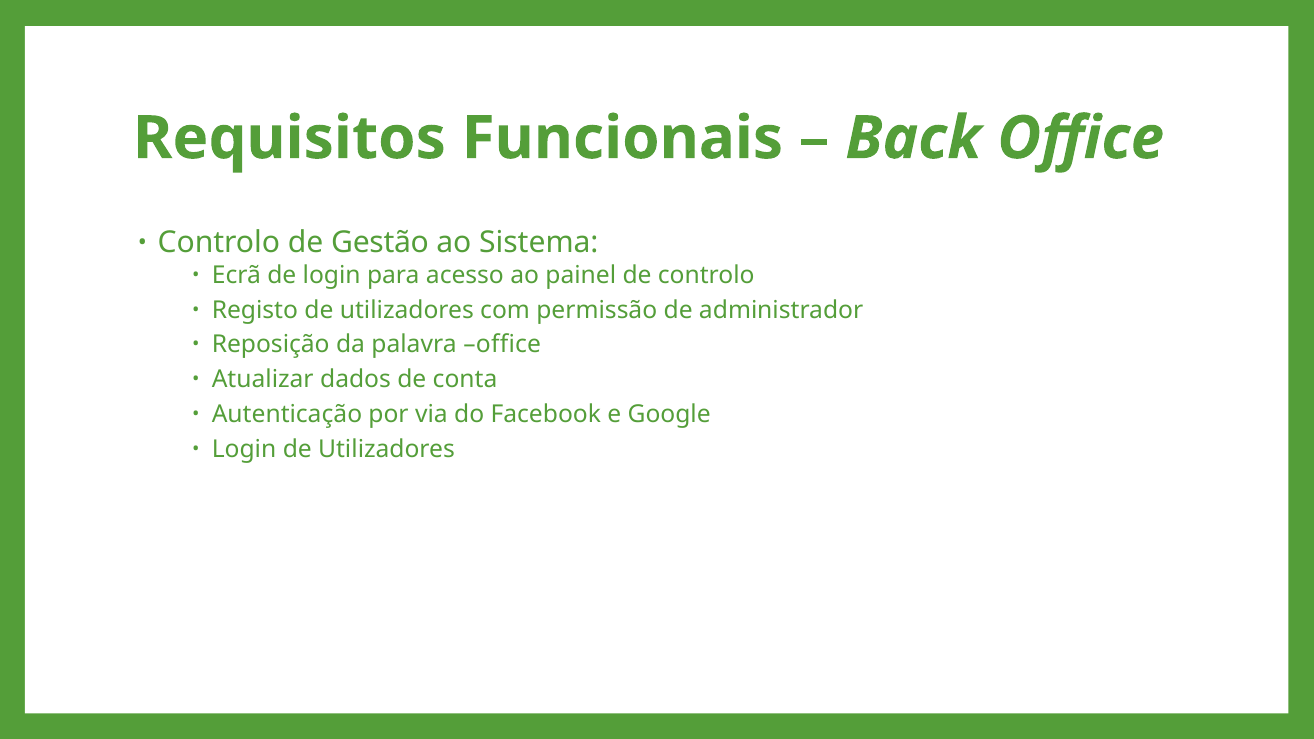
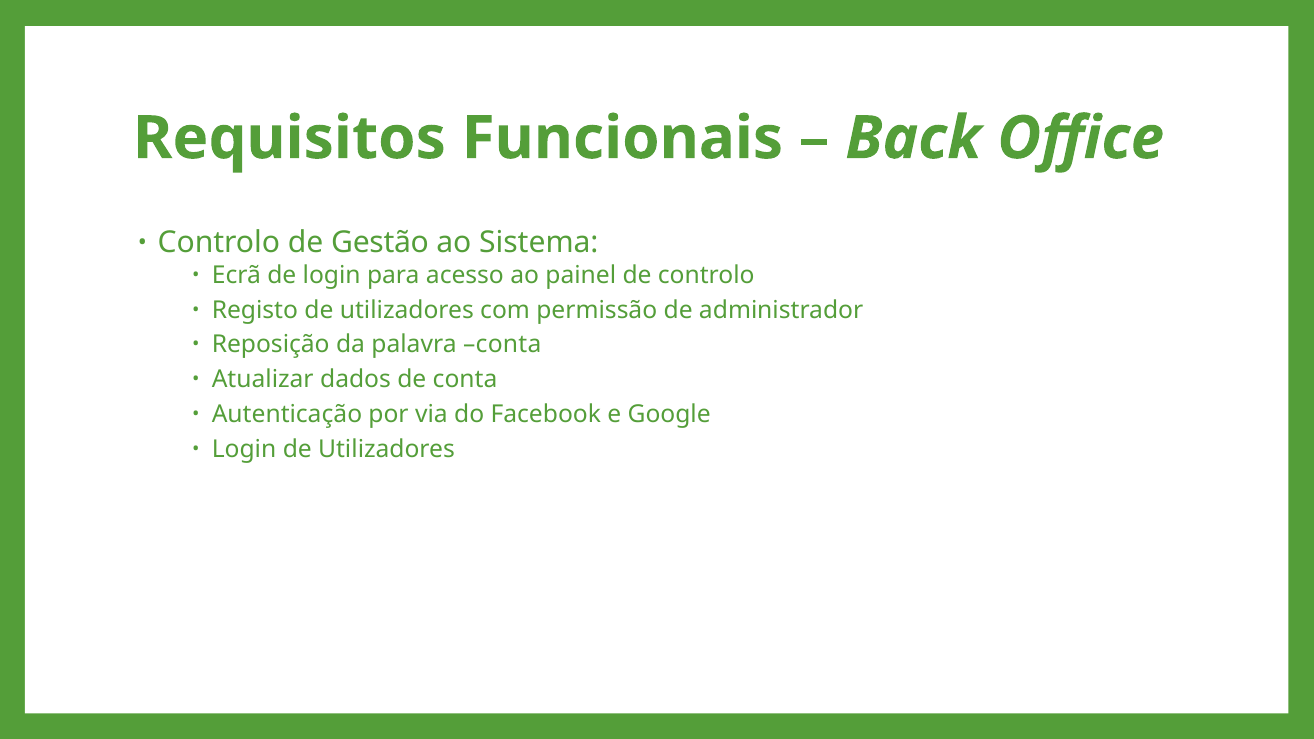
palavra office: office -> conta
